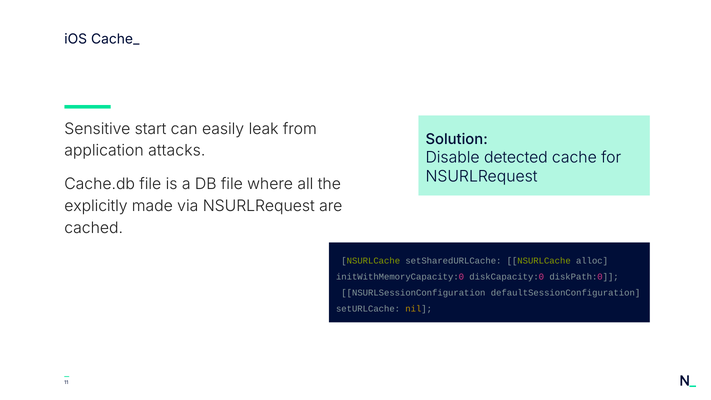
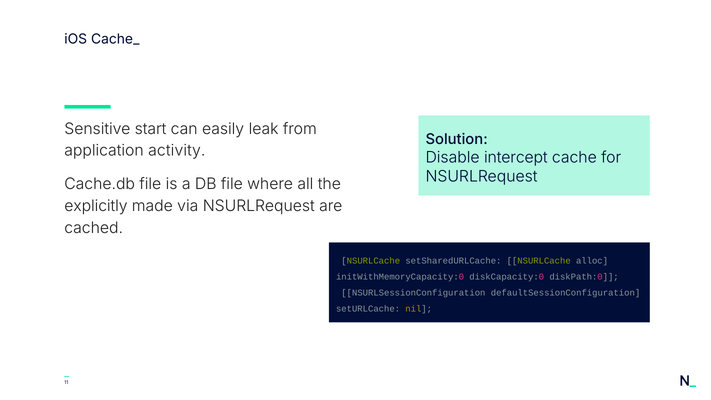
attacks: attacks -> activity
detected: detected -> intercept
